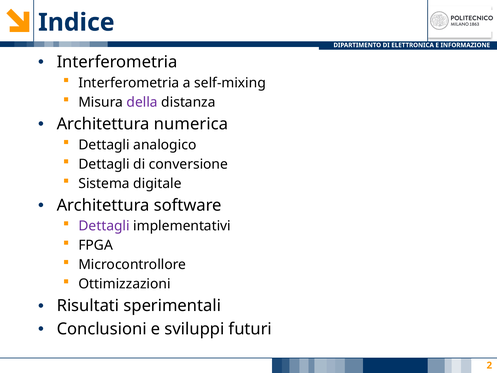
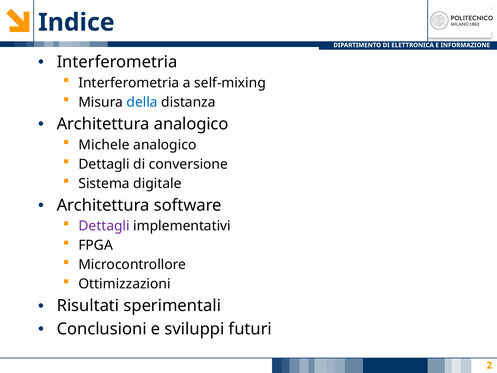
della colour: purple -> blue
Architettura numerica: numerica -> analogico
Dettagli at (104, 145): Dettagli -> Michele
